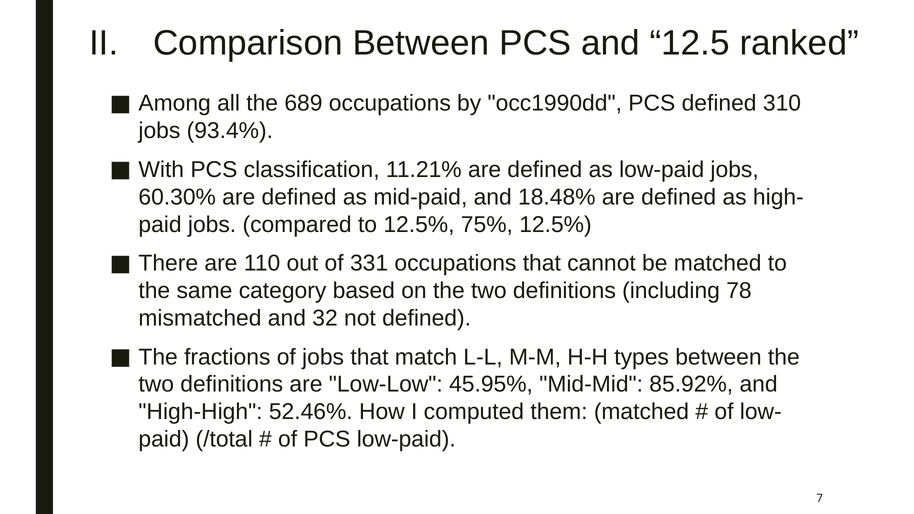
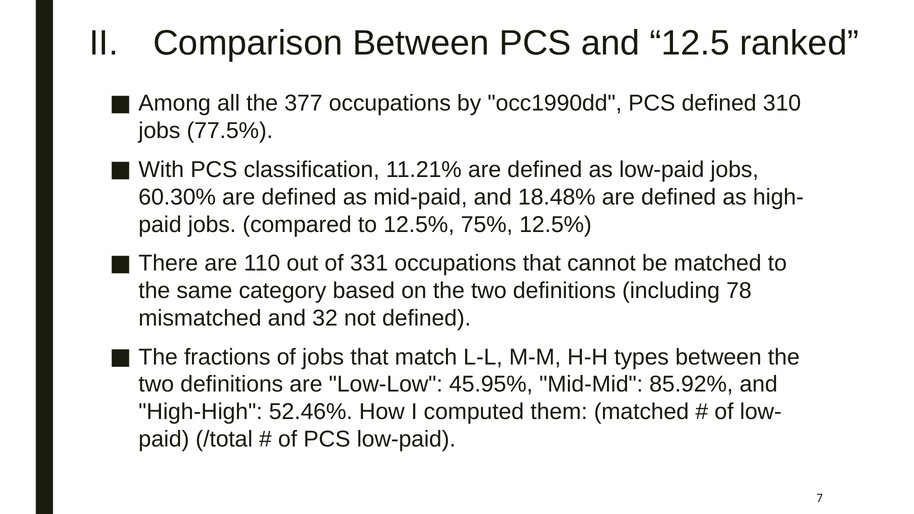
689: 689 -> 377
93.4%: 93.4% -> 77.5%
